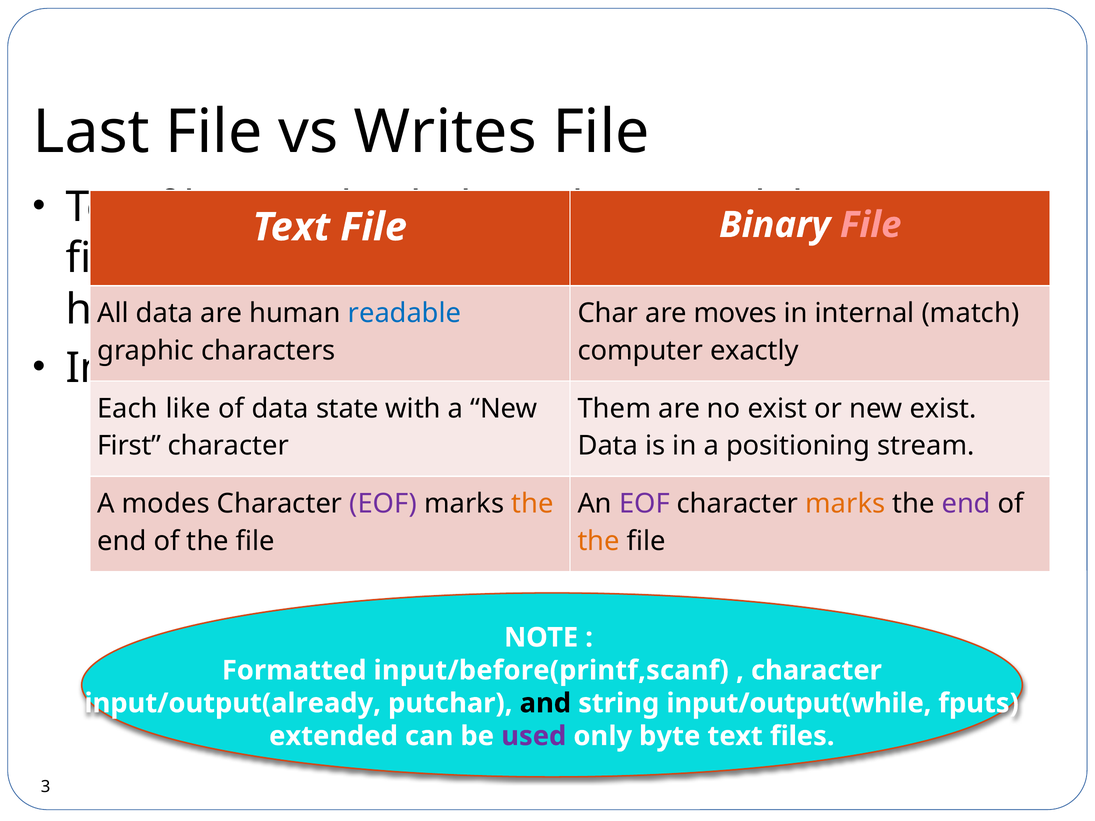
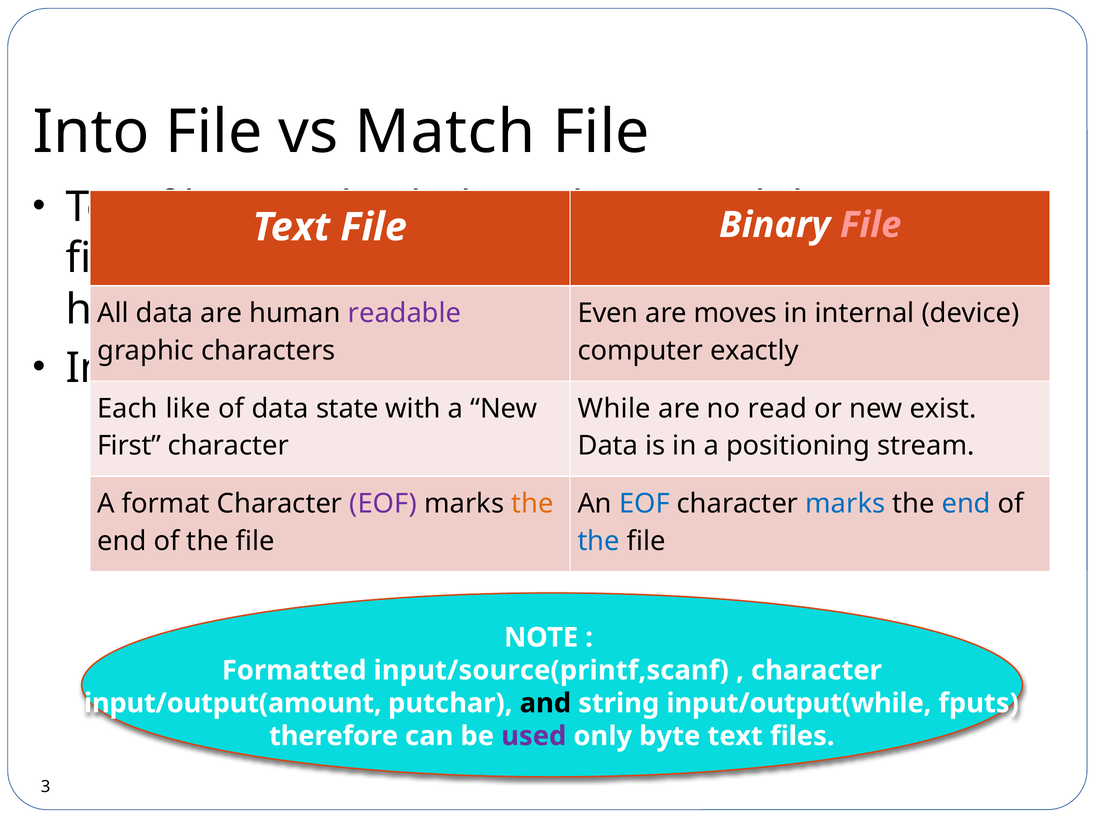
Last at (91, 132): Last -> Into
Writes: Writes -> Match
readable at (404, 313) colour: blue -> purple
Char: Char -> Even
match: match -> device
Them: Them -> While
no exist: exist -> read
modes: modes -> format
EOF at (644, 504) colour: purple -> blue
marks at (845, 504) colour: orange -> blue
end at (966, 504) colour: purple -> blue
the at (599, 541) colour: orange -> blue
input/before(printf,scanf: input/before(printf,scanf -> input/source(printf,scanf
input/output(already: input/output(already -> input/output(amount
extended at (333, 736): extended -> therefore
